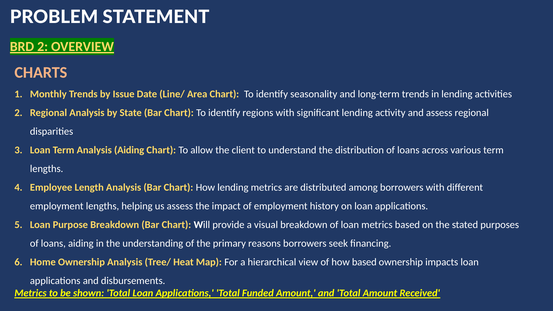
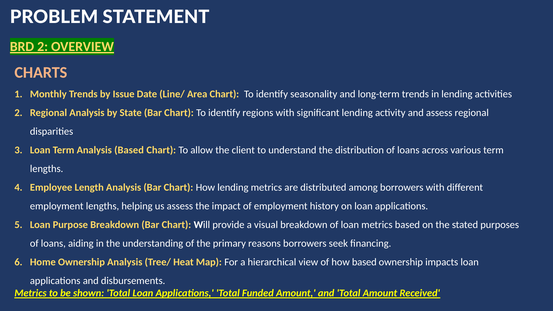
Analysis Aiding: Aiding -> Based
